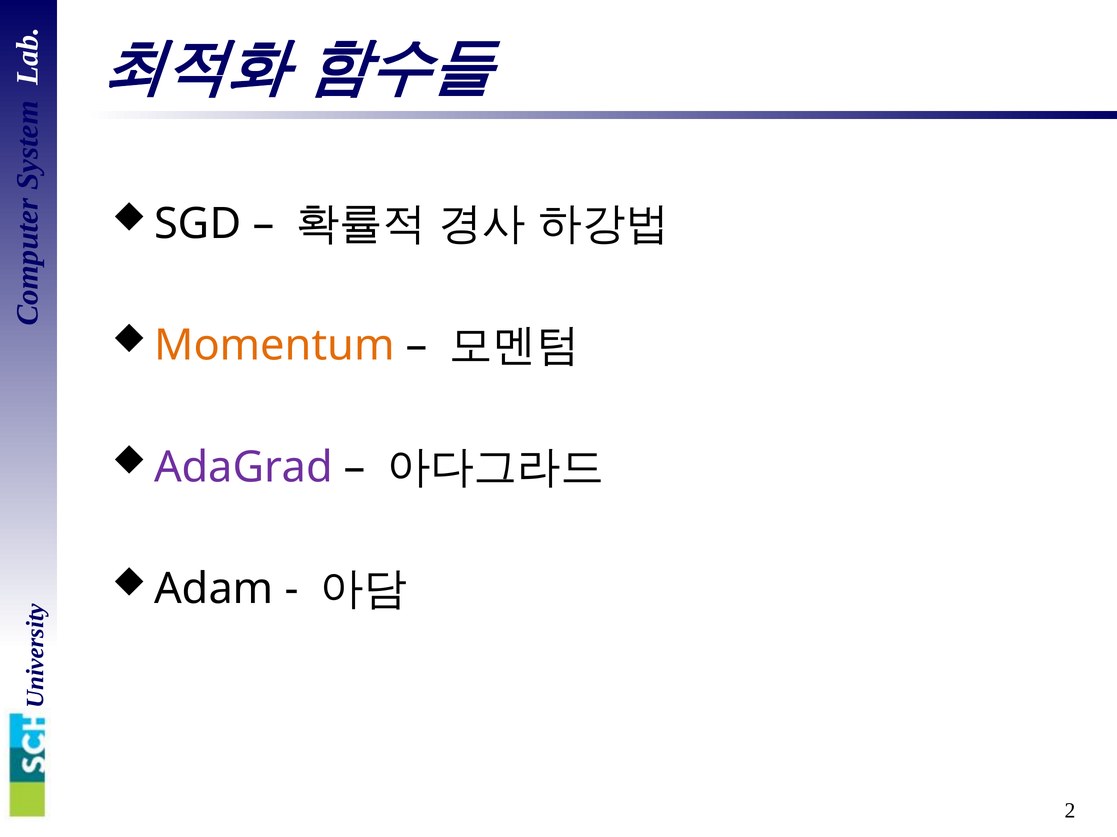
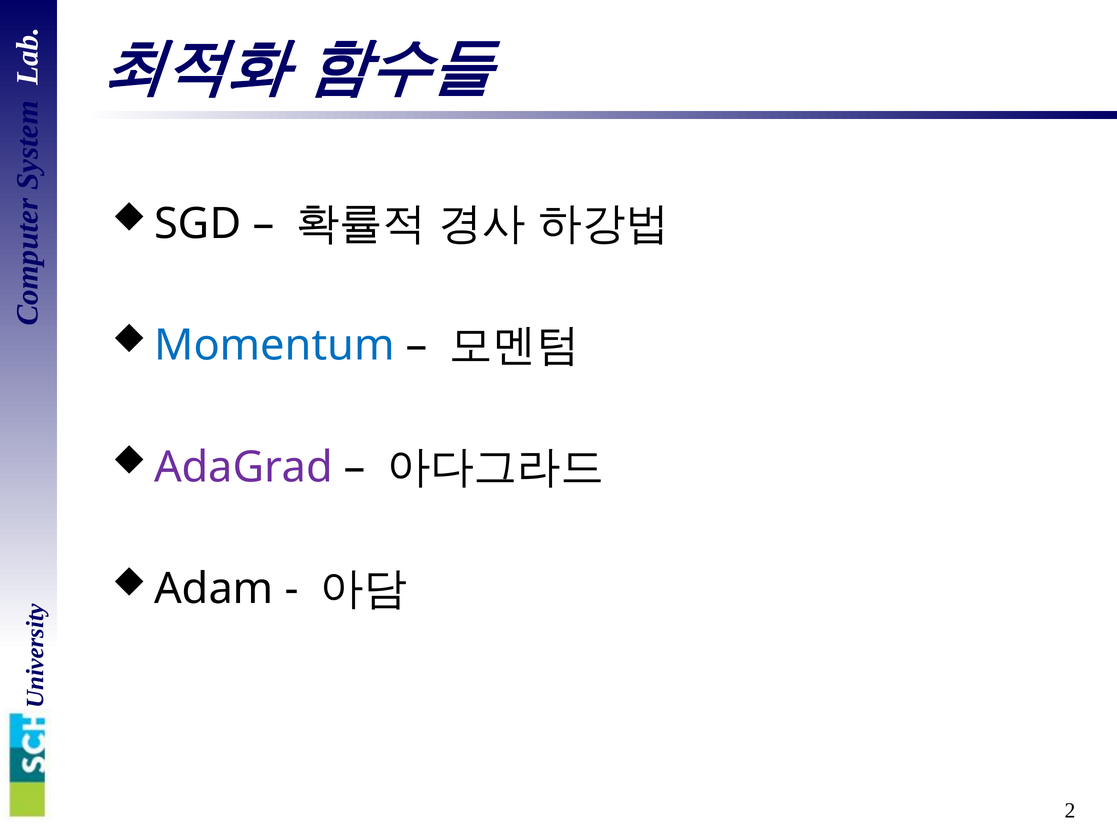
Momentum colour: orange -> blue
